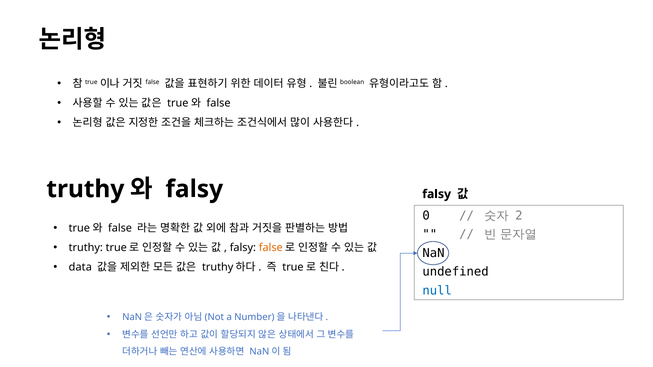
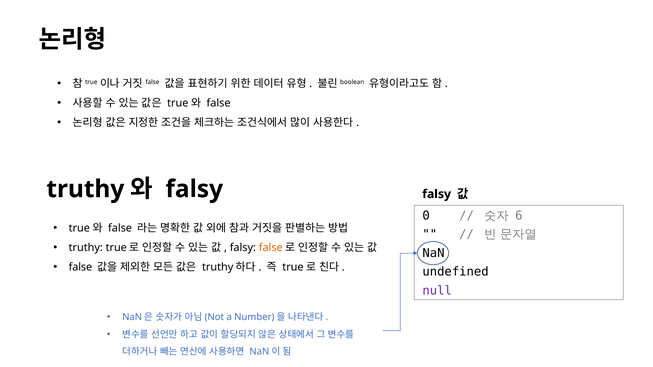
2: 2 -> 6
data at (80, 267): data -> false
null colour: blue -> purple
